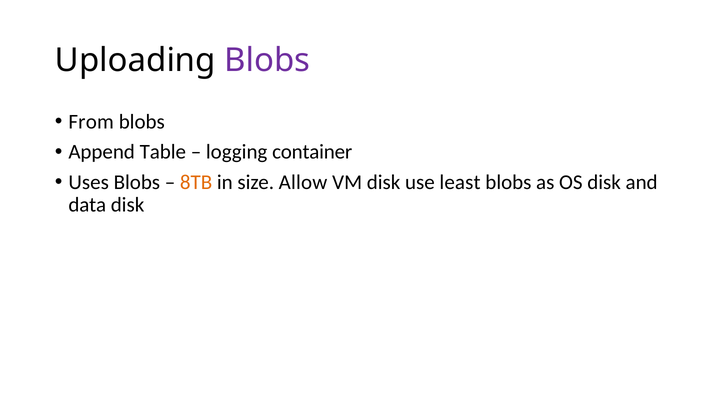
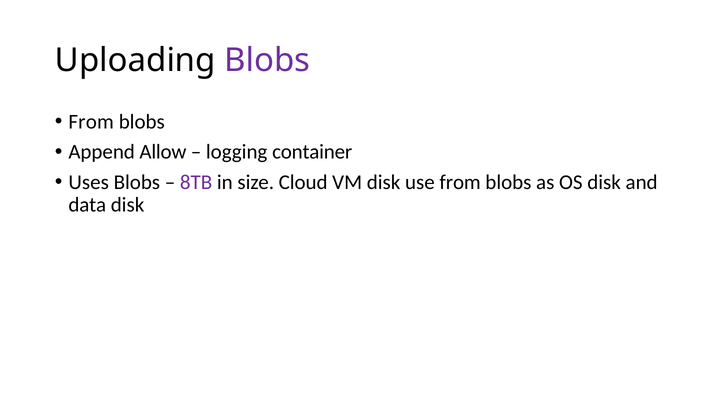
Table: Table -> Allow
8TB colour: orange -> purple
Allow: Allow -> Cloud
use least: least -> from
